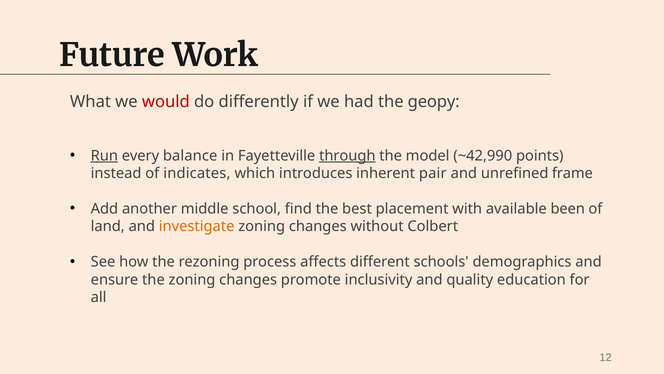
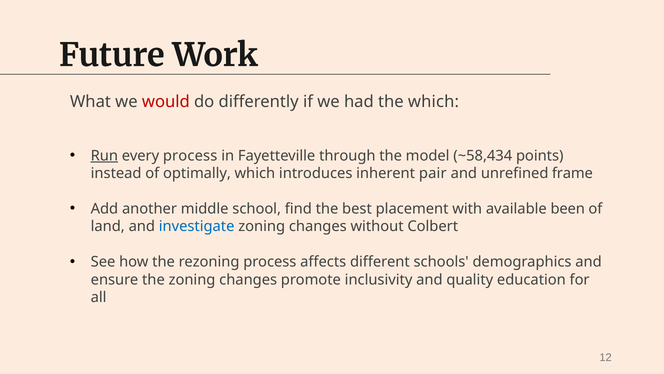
the geopy: geopy -> which
every balance: balance -> process
through underline: present -> none
~42,990: ~42,990 -> ~58,434
indicates: indicates -> optimally
investigate colour: orange -> blue
